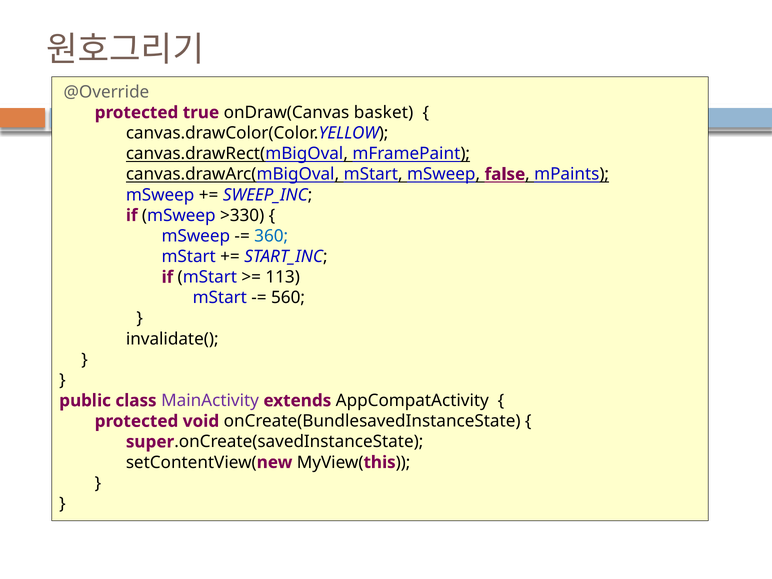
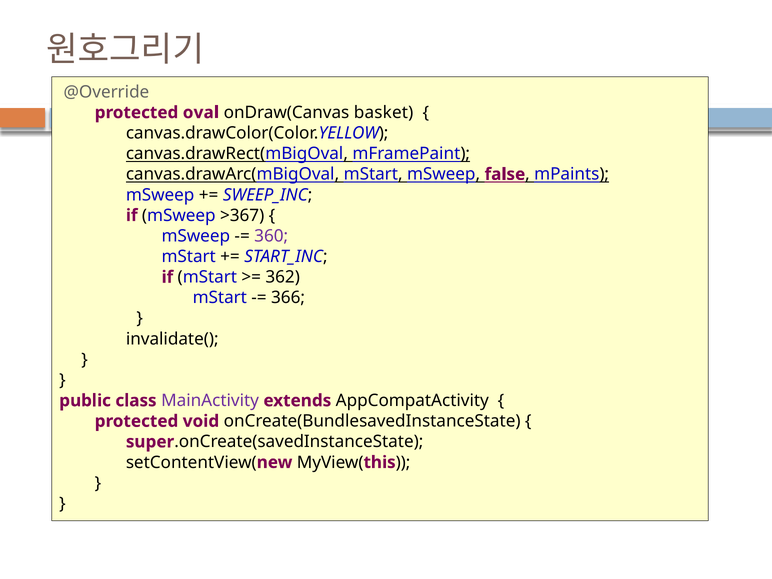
true: true -> oval
>330: >330 -> >367
360 colour: blue -> purple
113: 113 -> 362
560: 560 -> 366
